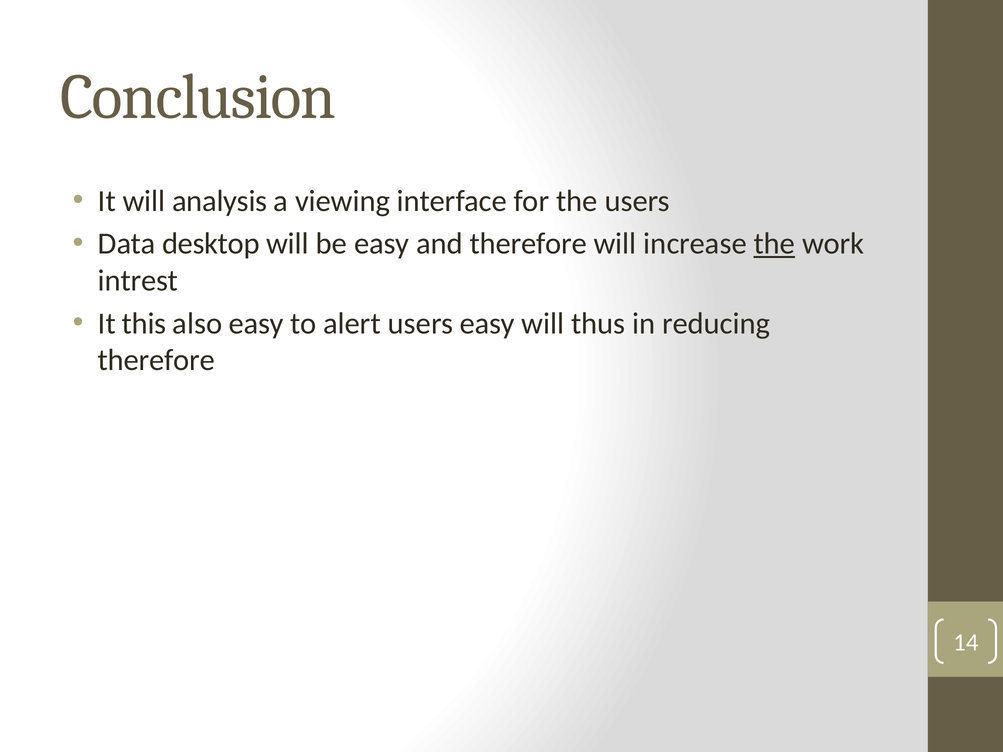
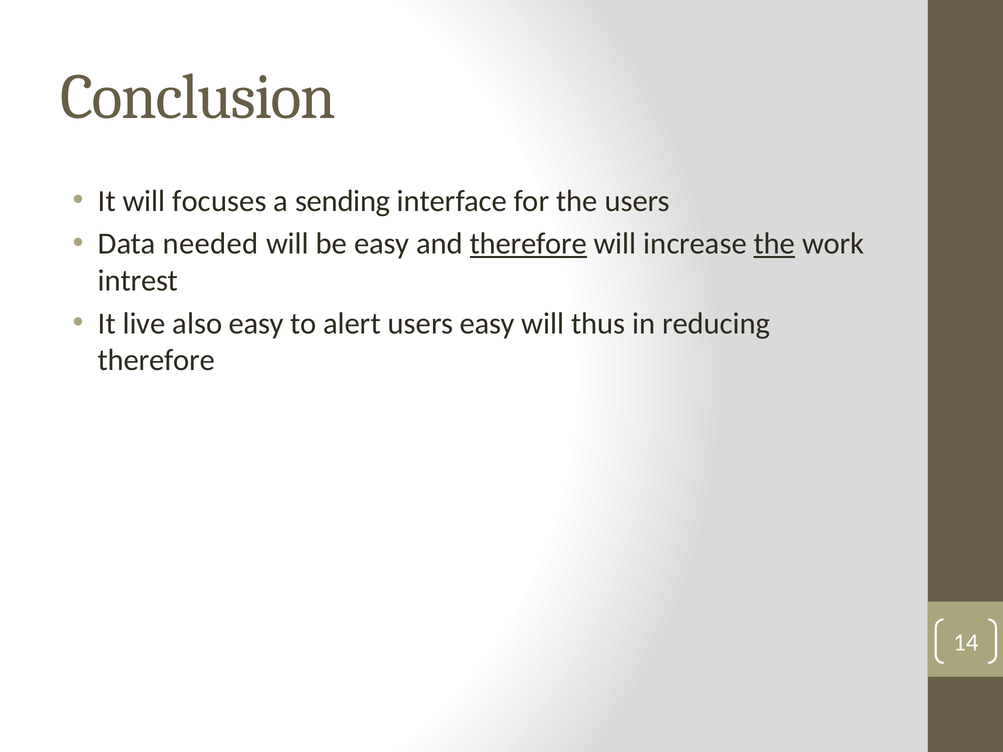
analysis: analysis -> focuses
viewing: viewing -> sending
desktop: desktop -> needed
therefore at (528, 244) underline: none -> present
this: this -> live
